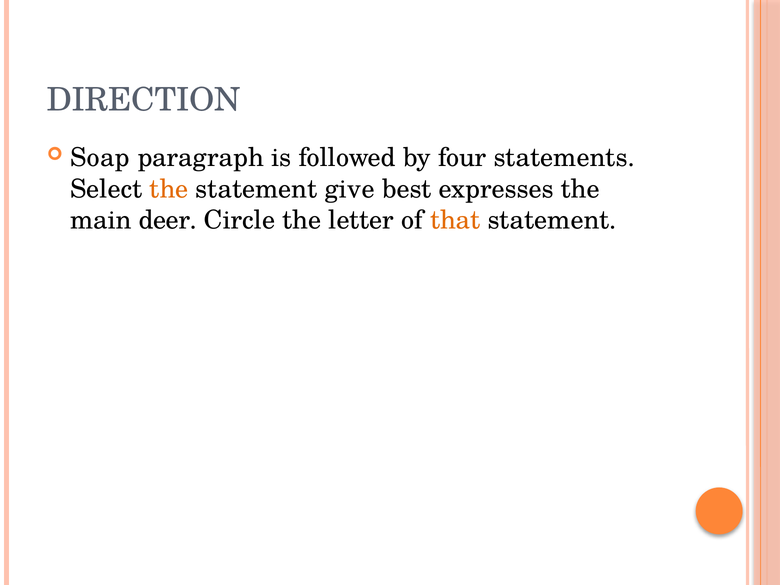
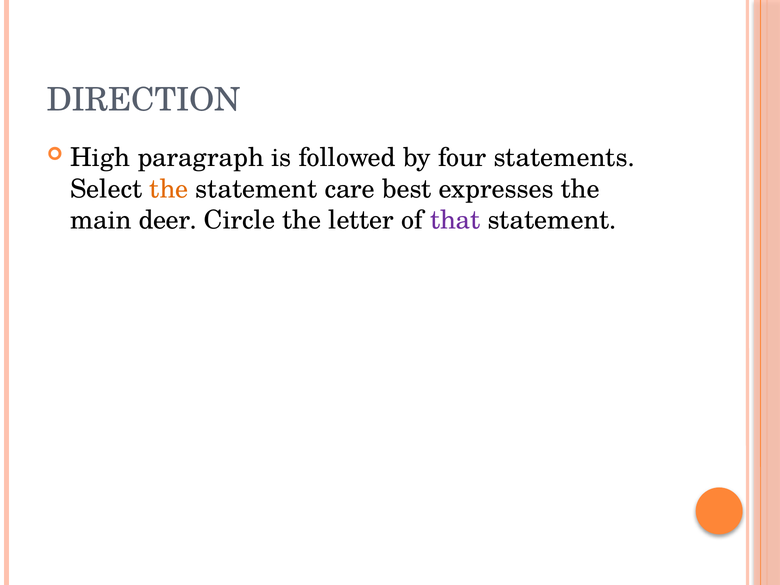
Soap: Soap -> High
give: give -> care
that colour: orange -> purple
